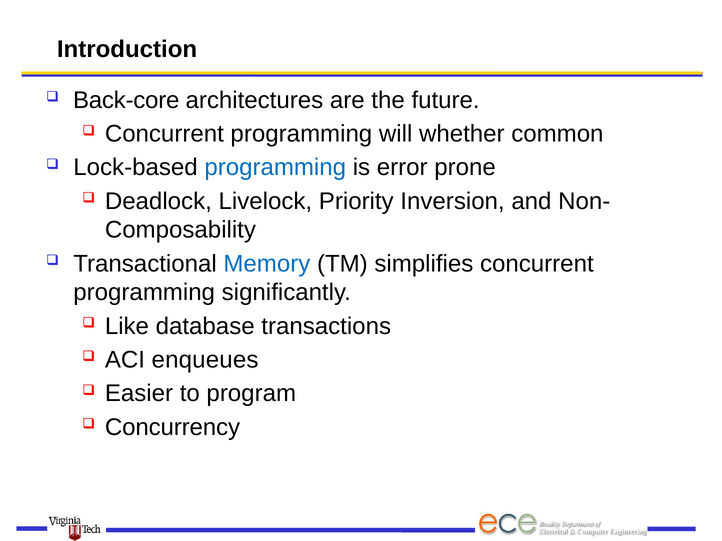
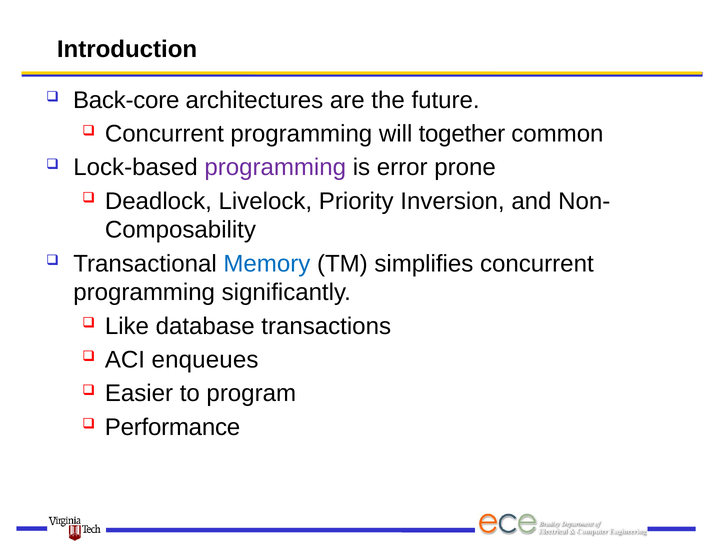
whether: whether -> together
programming at (275, 168) colour: blue -> purple
Concurrency: Concurrency -> Performance
